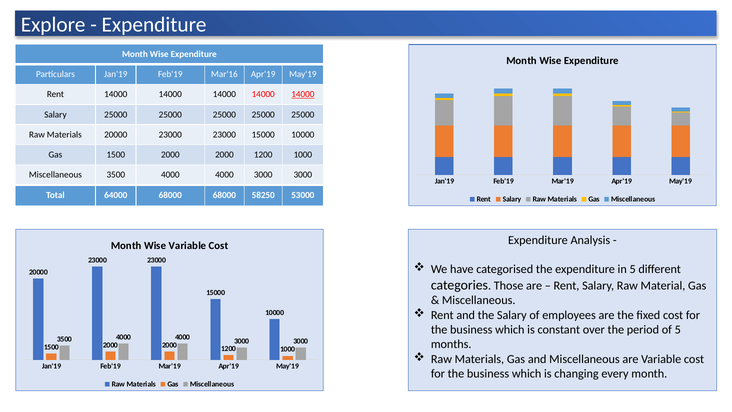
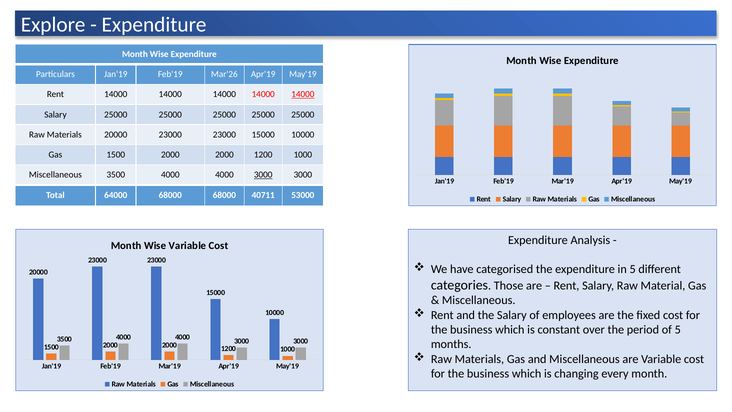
Mar'16: Mar'16 -> Mar'26
3000 at (263, 175) underline: none -> present
58250: 58250 -> 40711
